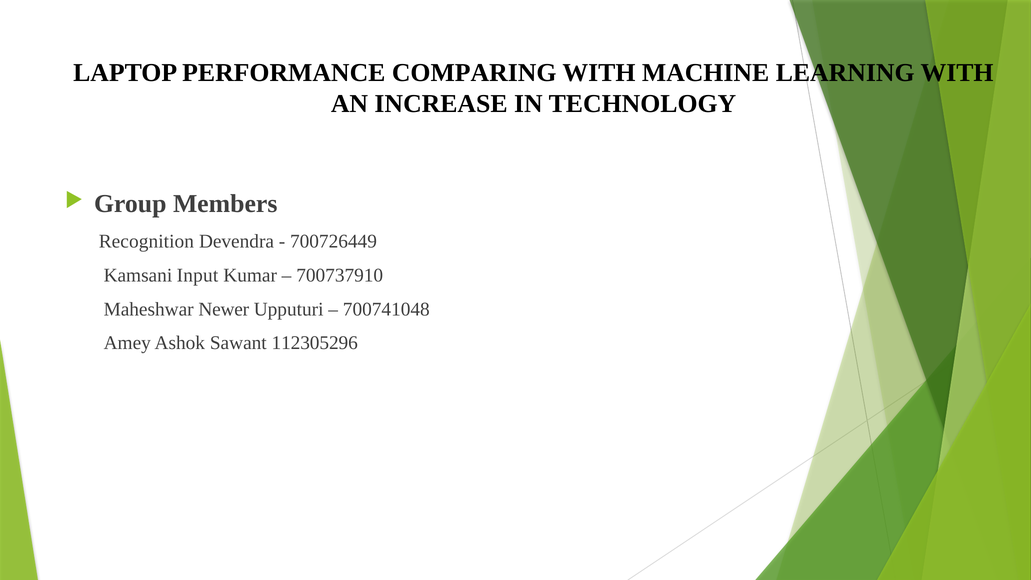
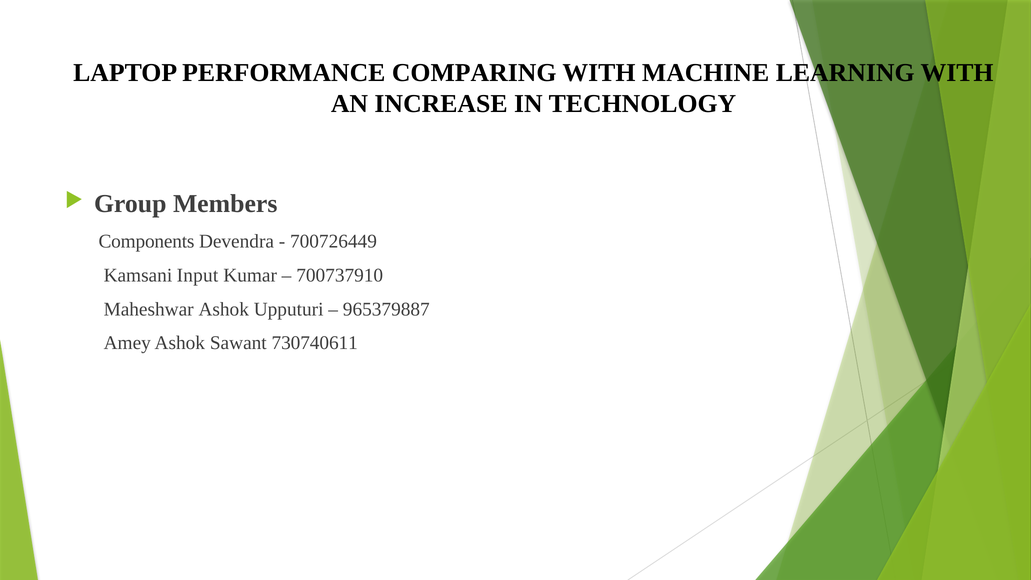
Recognition: Recognition -> Components
Maheshwar Newer: Newer -> Ashok
700741048: 700741048 -> 965379887
112305296: 112305296 -> 730740611
